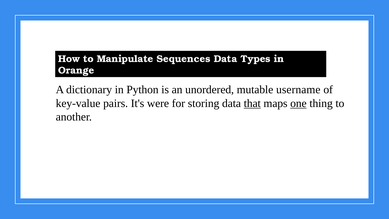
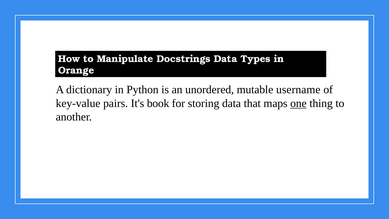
Sequences: Sequences -> Docstrings
were: were -> book
that underline: present -> none
